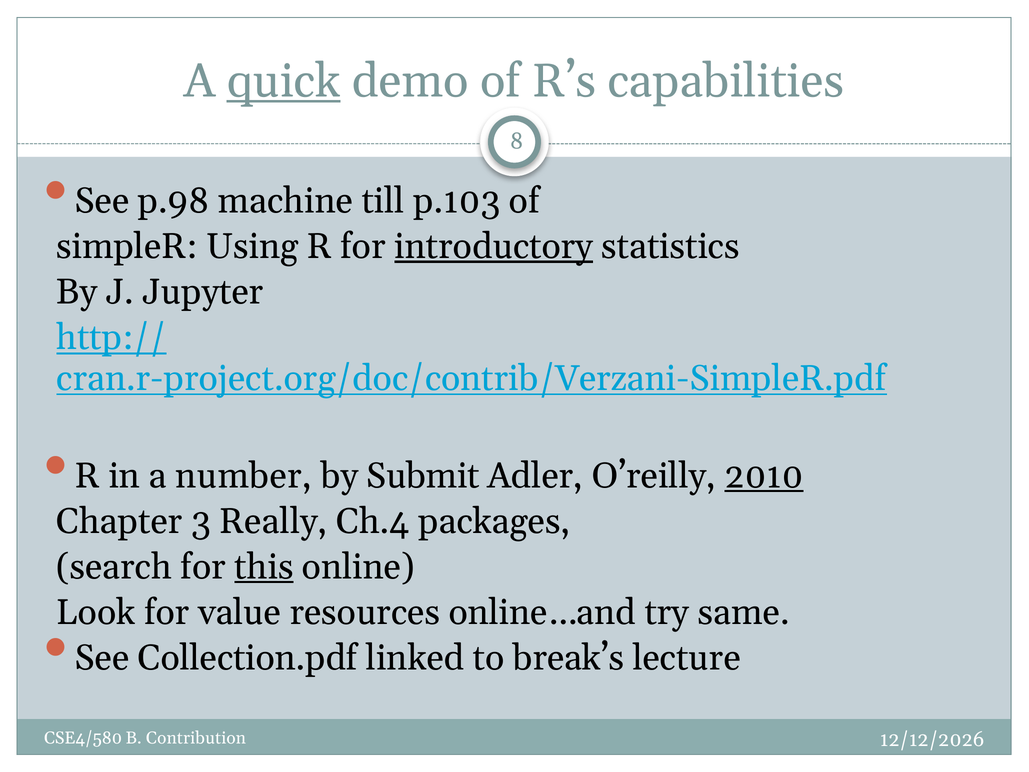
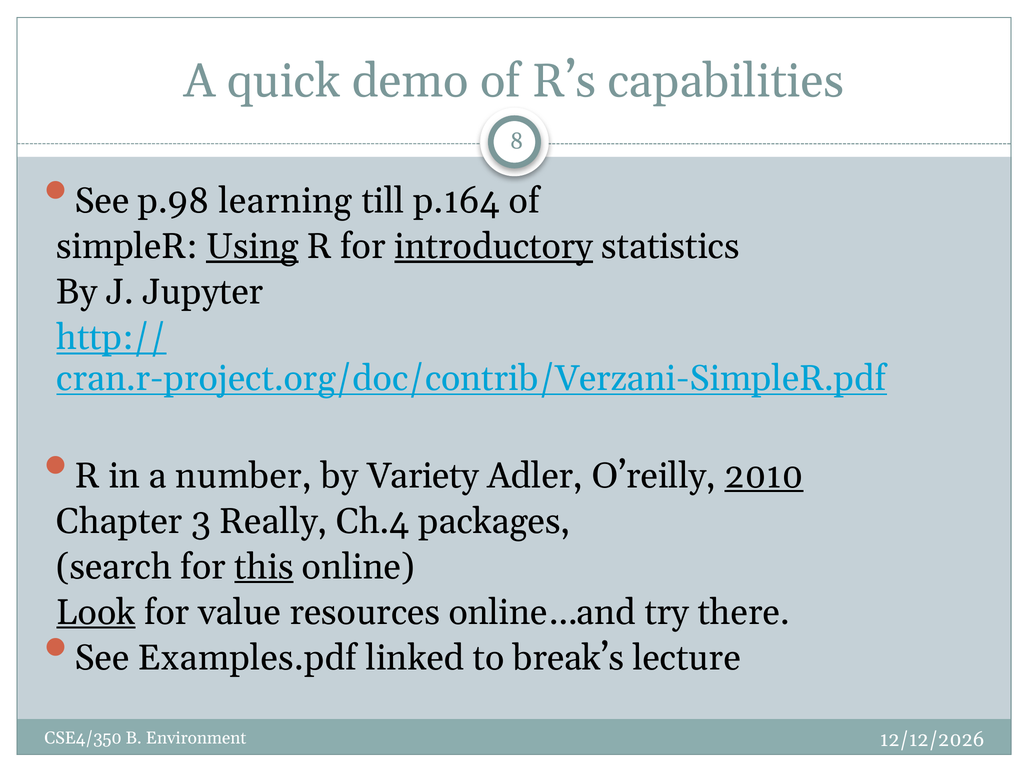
quick underline: present -> none
machine: machine -> learning
p.103: p.103 -> p.164
Using underline: none -> present
Submit: Submit -> Variety
Look underline: none -> present
same: same -> there
Collection.pdf: Collection.pdf -> Examples.pdf
CSE4/580: CSE4/580 -> CSE4/350
Contribution: Contribution -> Environment
